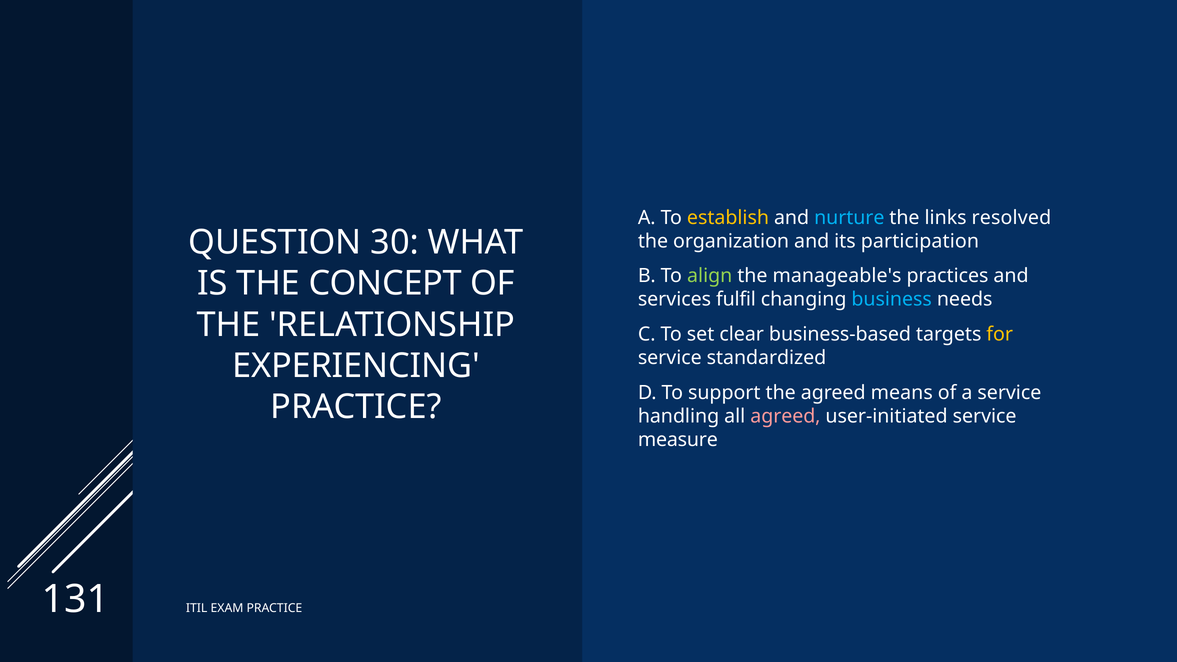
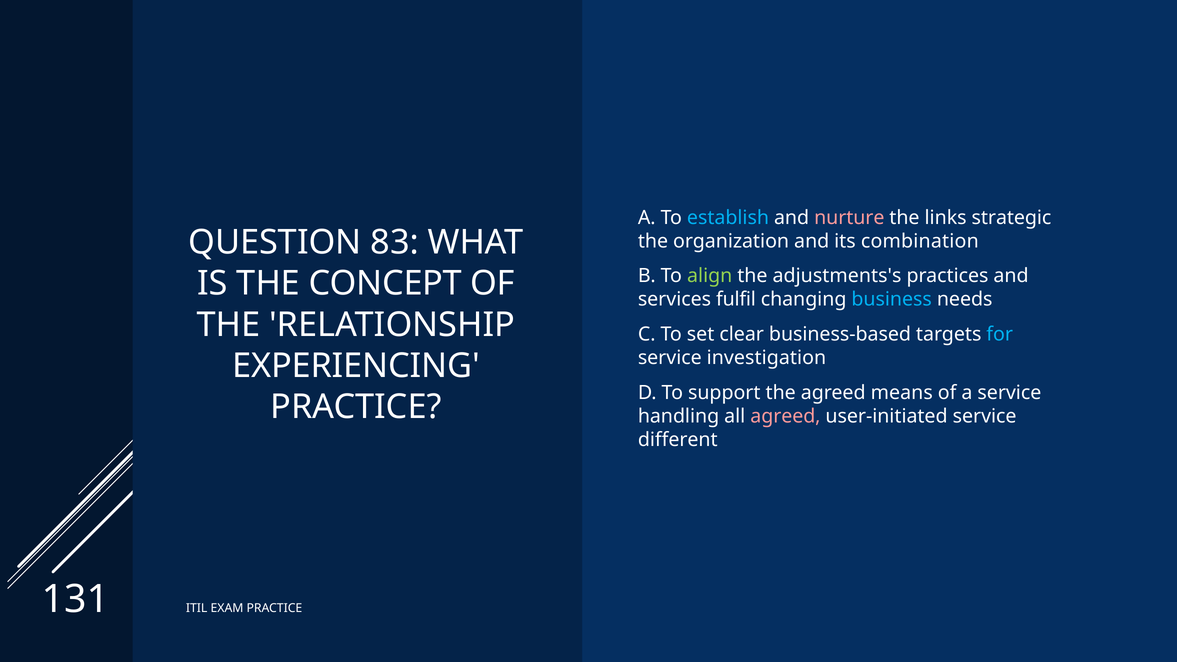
establish colour: yellow -> light blue
nurture colour: light blue -> pink
resolved: resolved -> strategic
30: 30 -> 83
participation: participation -> combination
manageable's: manageable's -> adjustments's
for colour: yellow -> light blue
standardized: standardized -> investigation
measure: measure -> different
